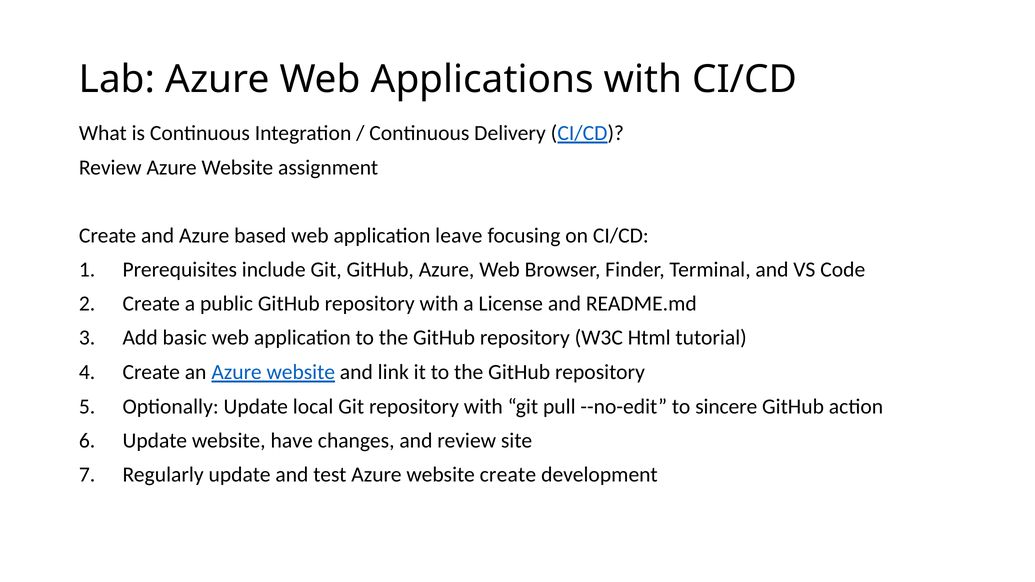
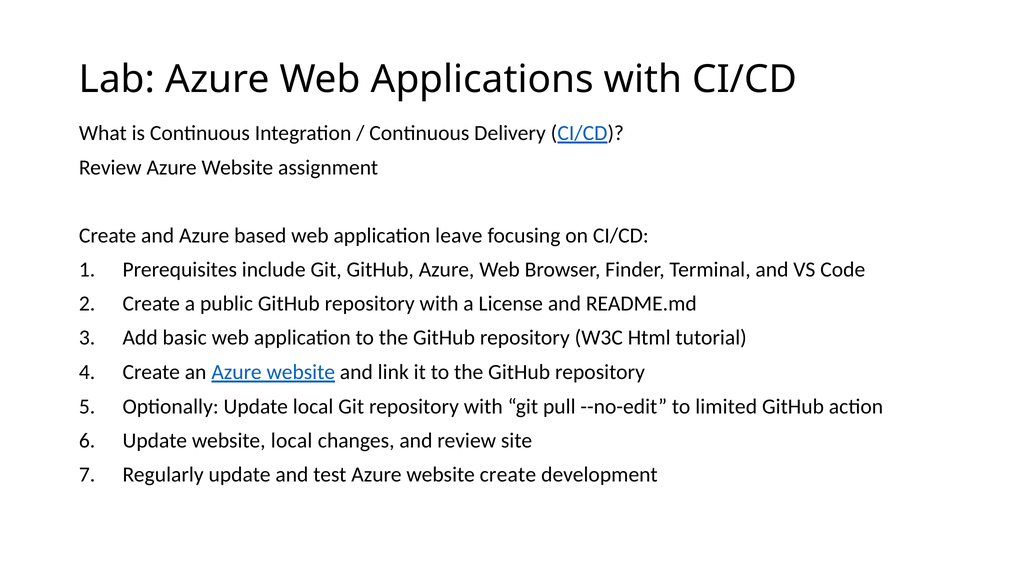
sincere: sincere -> limited
website have: have -> local
